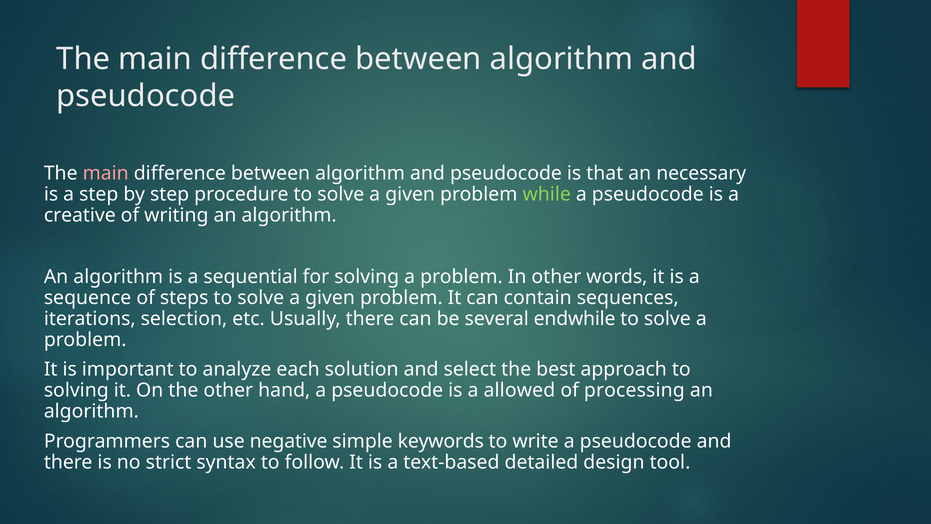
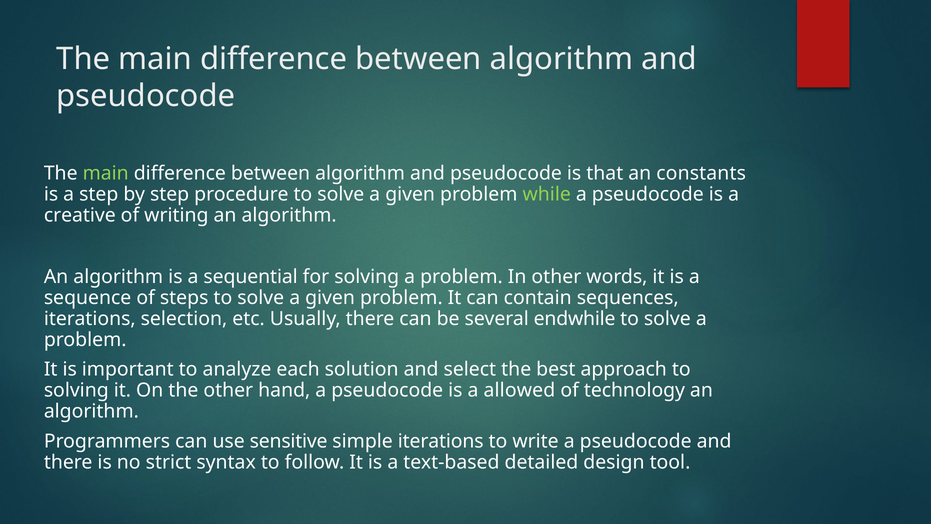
main at (106, 173) colour: pink -> light green
necessary: necessary -> constants
processing: processing -> technology
negative: negative -> sensitive
simple keywords: keywords -> iterations
